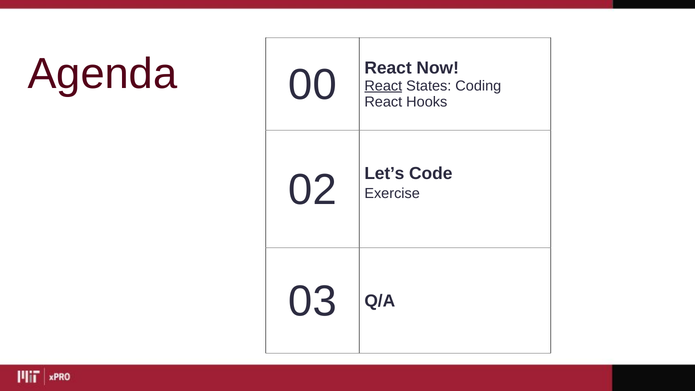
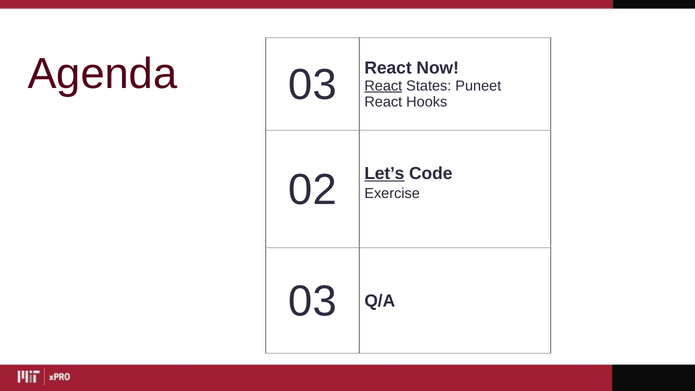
Agenda 00: 00 -> 03
Coding: Coding -> Puneet
Let’s underline: none -> present
